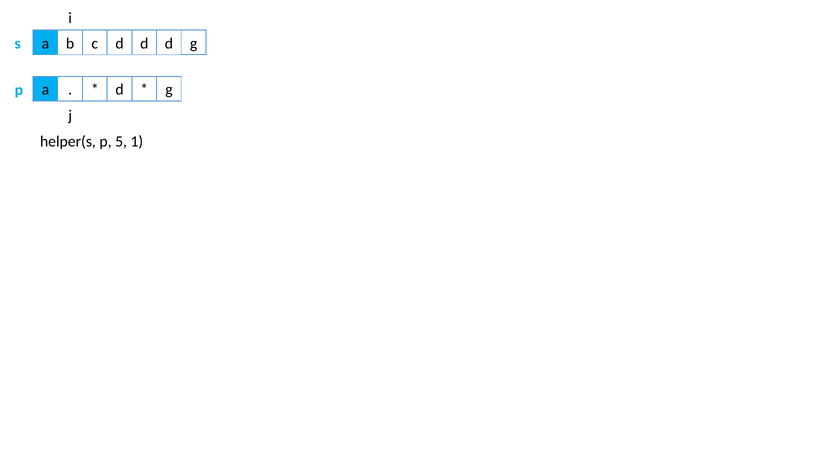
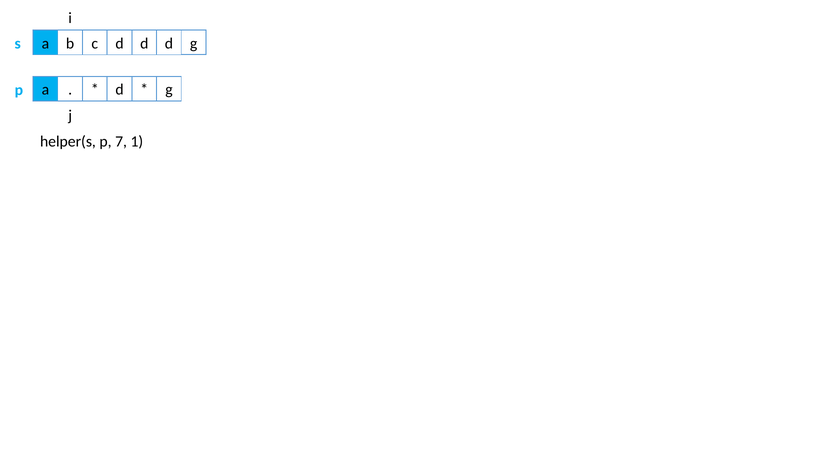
5: 5 -> 7
